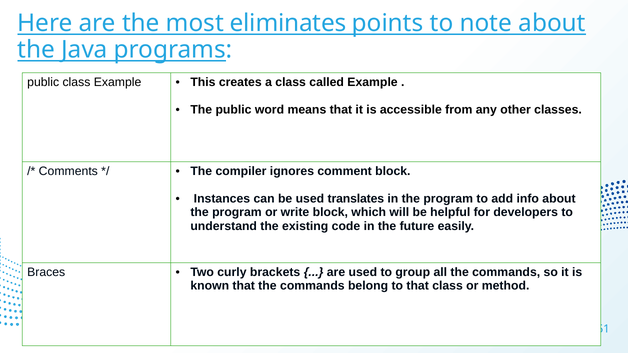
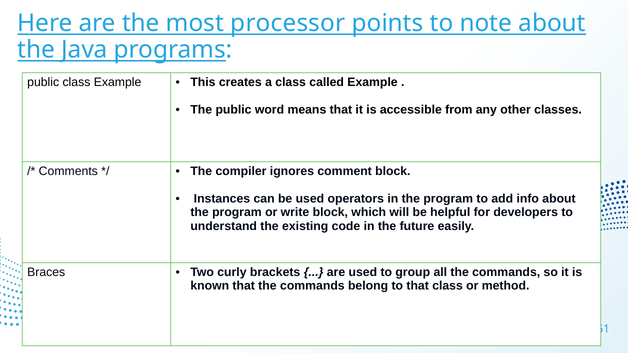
eliminates: eliminates -> processor
translates: translates -> operators
